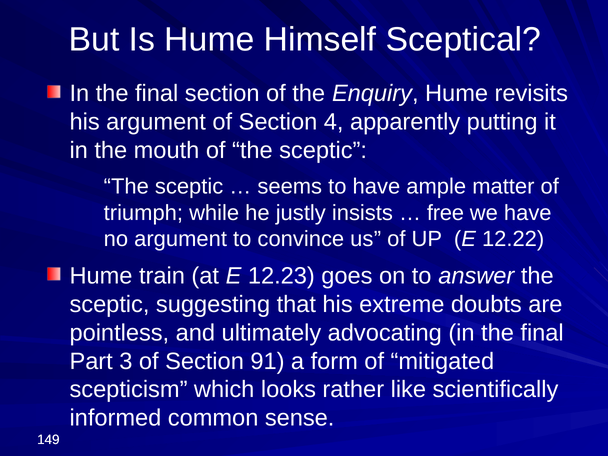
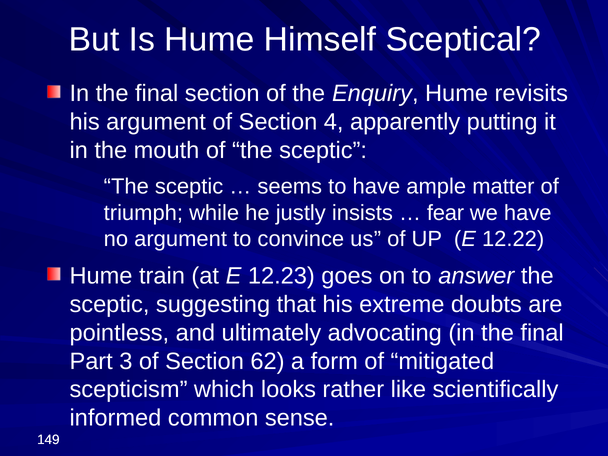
free: free -> fear
91: 91 -> 62
